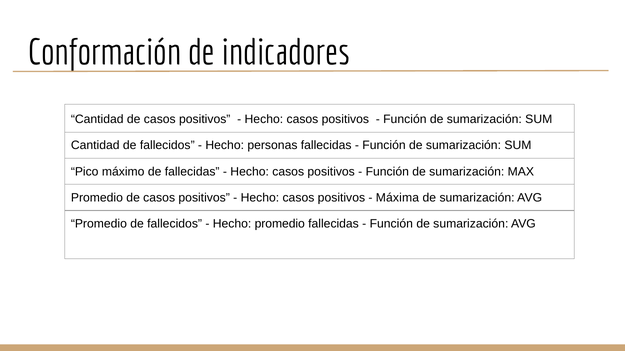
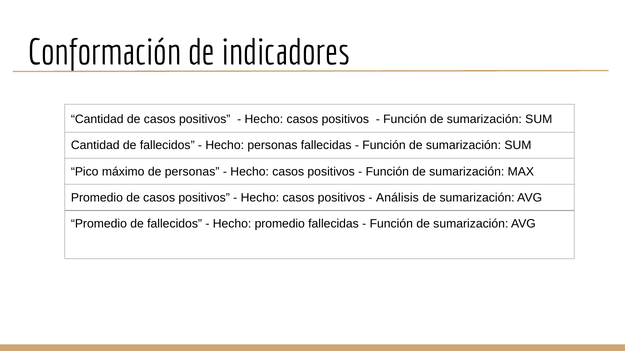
de fallecidas: fallecidas -> personas
Máxima: Máxima -> Análisis
